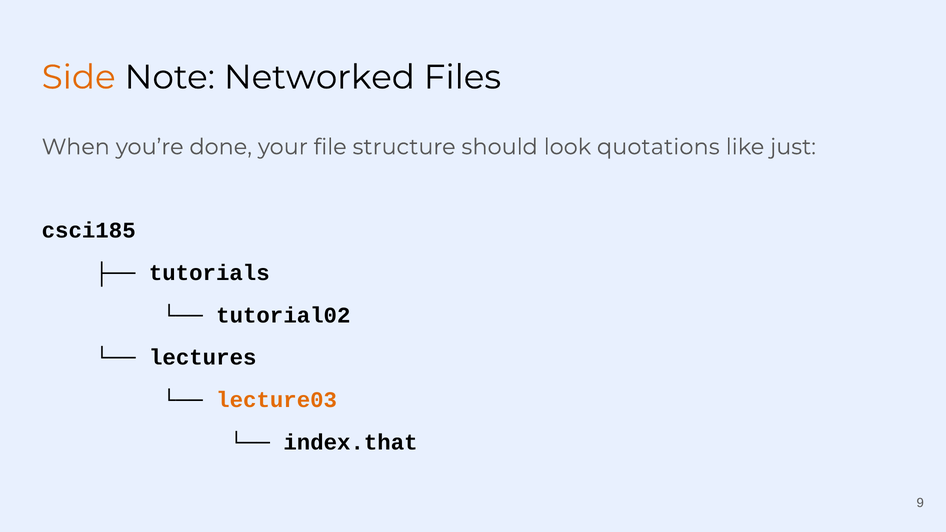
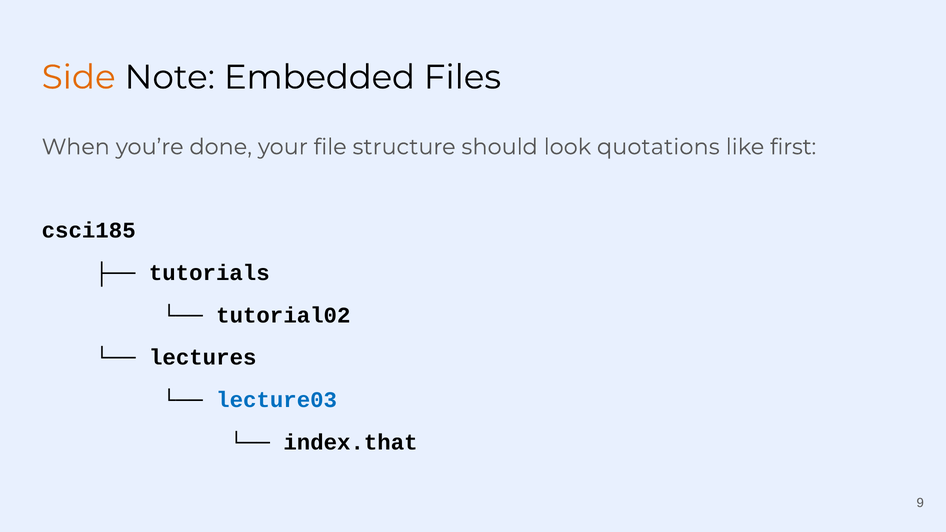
Networked: Networked -> Embedded
just: just -> first
lecture03 colour: orange -> blue
